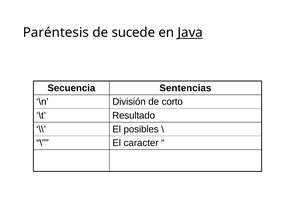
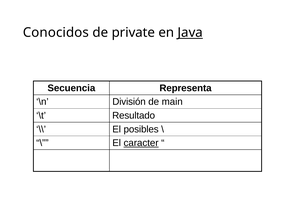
Paréntesis: Paréntesis -> Conocidos
sucede: sucede -> private
Sentencias: Sentencias -> Representa
corto: corto -> main
caracter underline: none -> present
